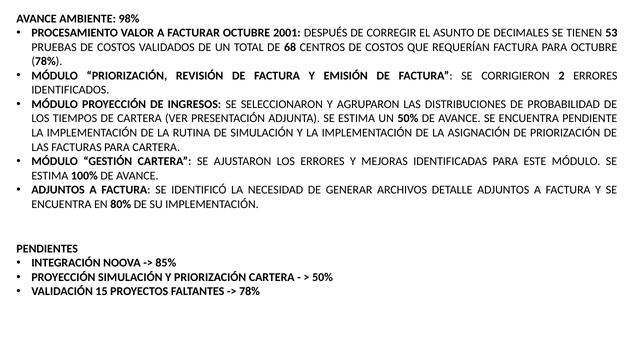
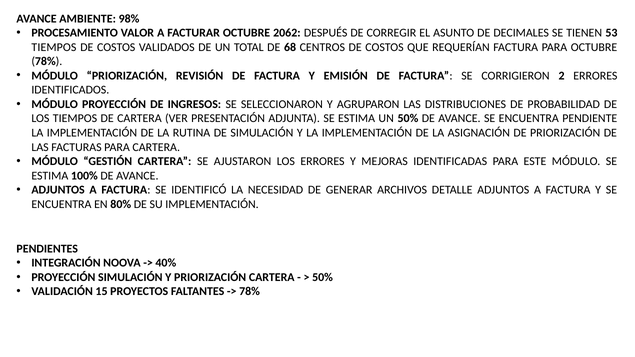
2001: 2001 -> 2062
PRUEBAS at (54, 47): PRUEBAS -> TIEMPOS
85%: 85% -> 40%
